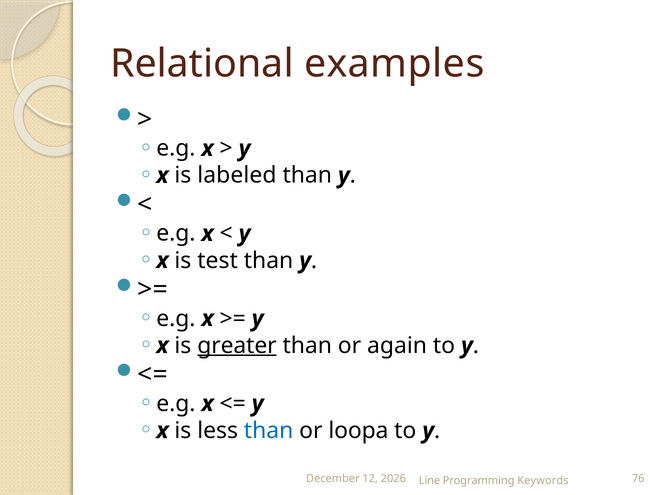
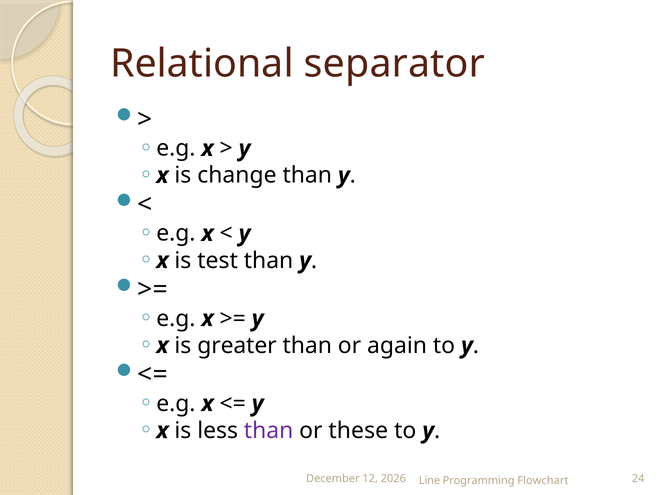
examples: examples -> separator
labeled: labeled -> change
greater underline: present -> none
than at (269, 431) colour: blue -> purple
loopa: loopa -> these
76: 76 -> 24
Keywords: Keywords -> Flowchart
